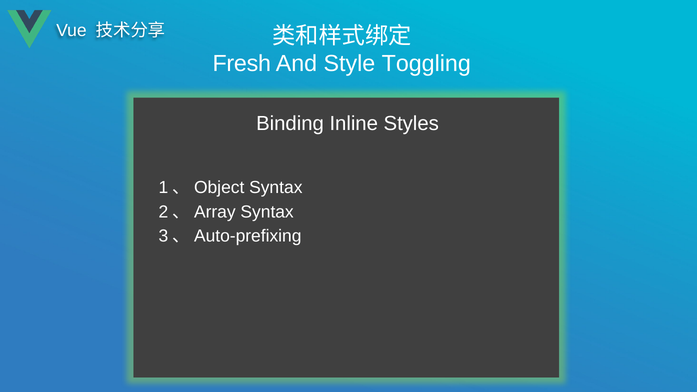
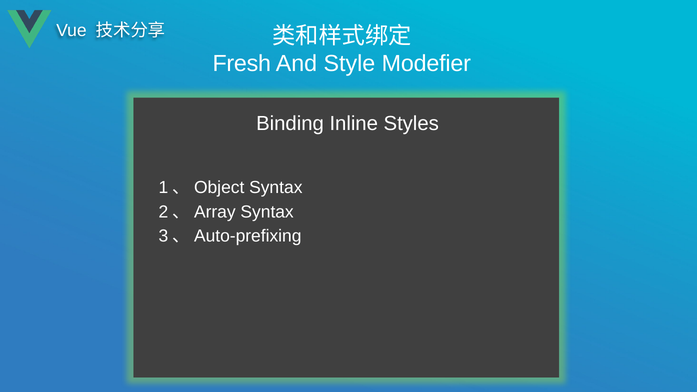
Toggling: Toggling -> Modefier
